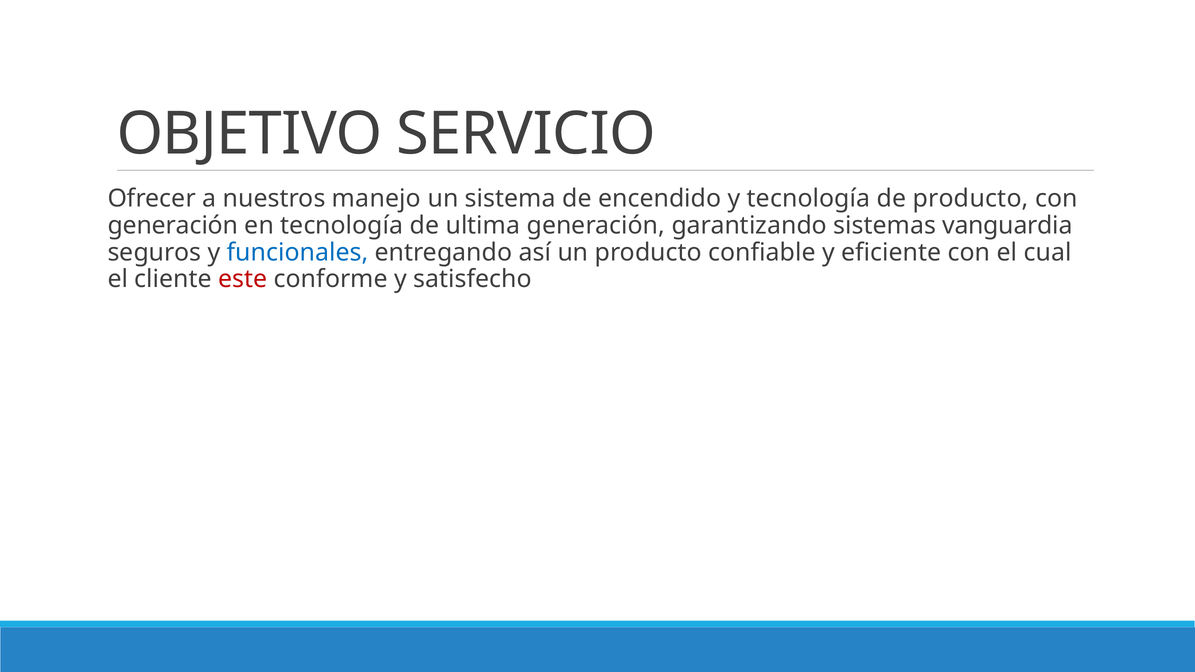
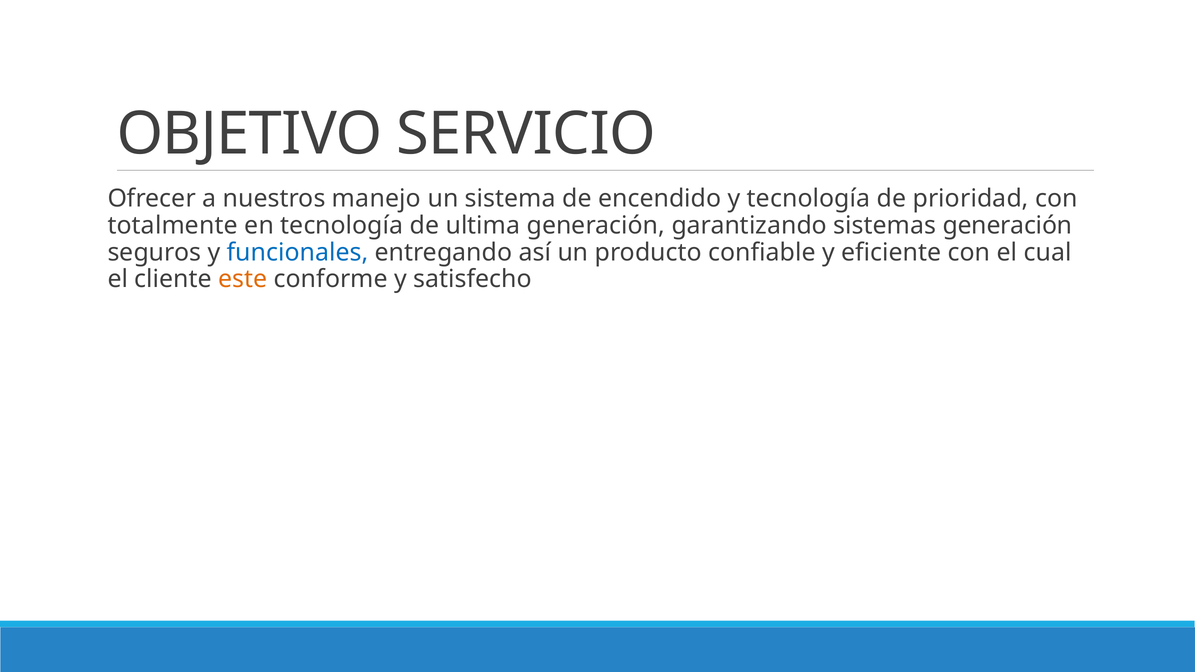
de producto: producto -> prioridad
generación at (173, 226): generación -> totalmente
sistemas vanguardia: vanguardia -> generación
este colour: red -> orange
